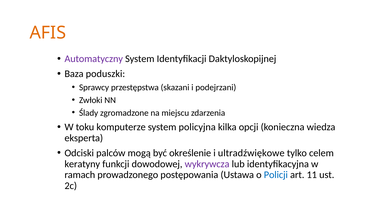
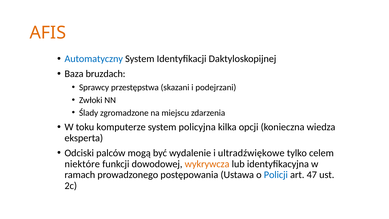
Automatyczny colour: purple -> blue
poduszki: poduszki -> bruzdach
określenie: określenie -> wydalenie
keratyny: keratyny -> niektóre
wykrywcza colour: purple -> orange
11: 11 -> 47
